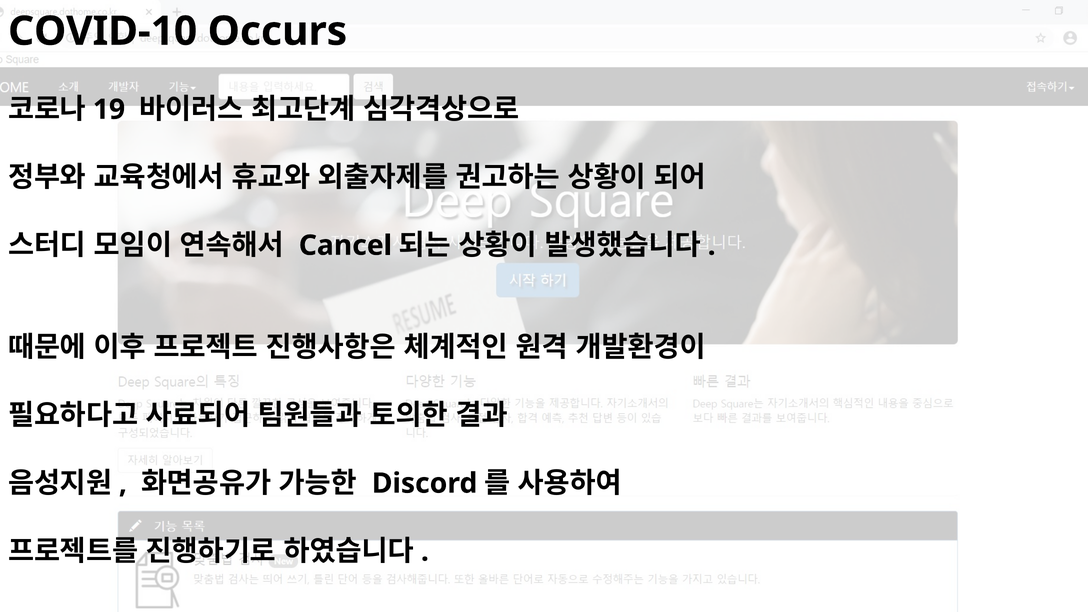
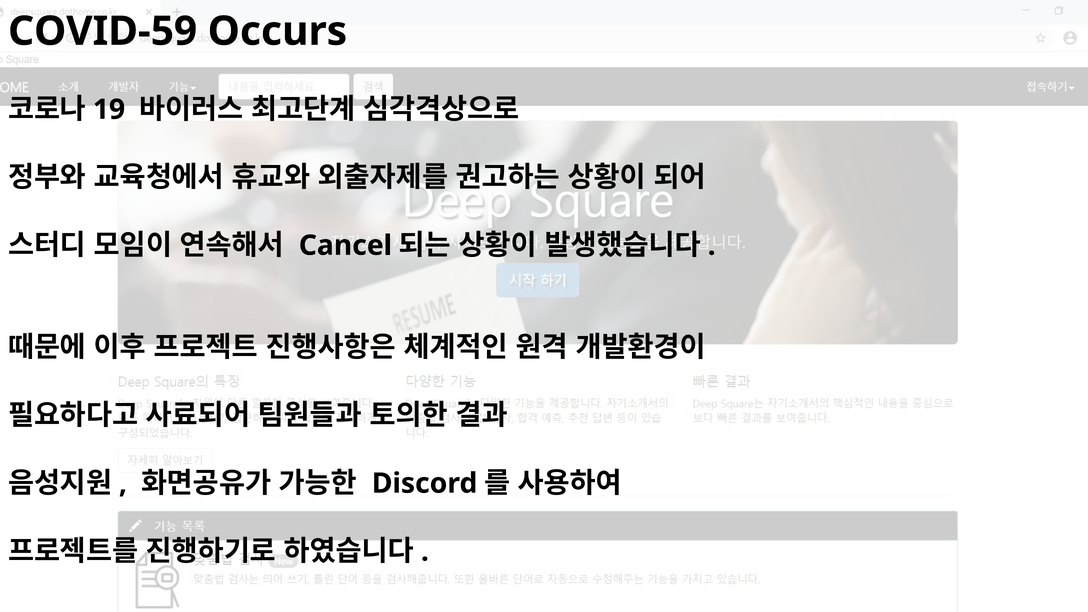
COVID-10: COVID-10 -> COVID-59
